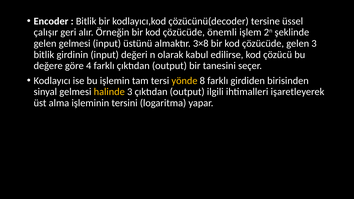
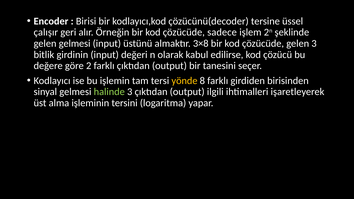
Bitlik at (86, 21): Bitlik -> Birisi
önemli: önemli -> sadece
4: 4 -> 2
halinde colour: yellow -> light green
